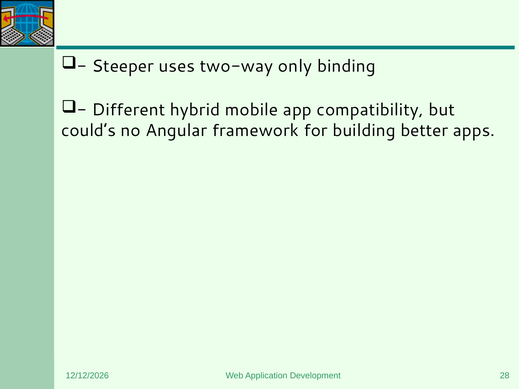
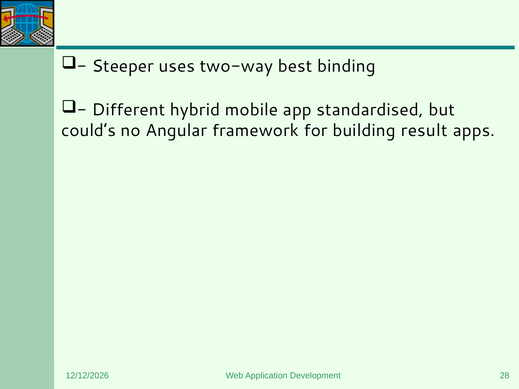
only: only -> best
compatibility: compatibility -> standardised
better: better -> result
